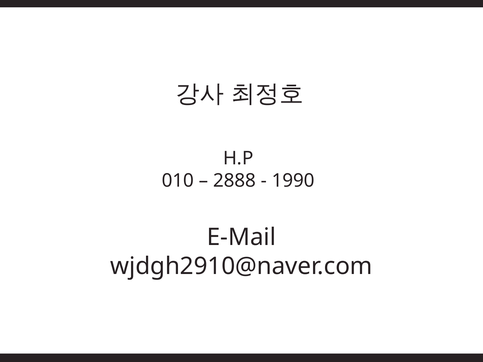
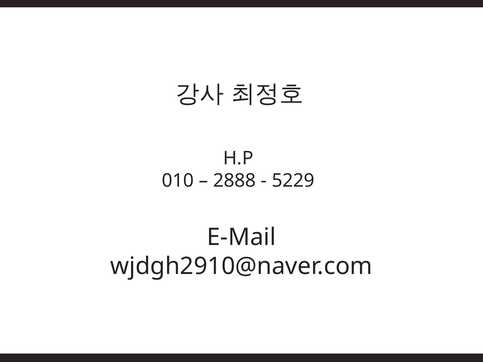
1990: 1990 -> 5229
